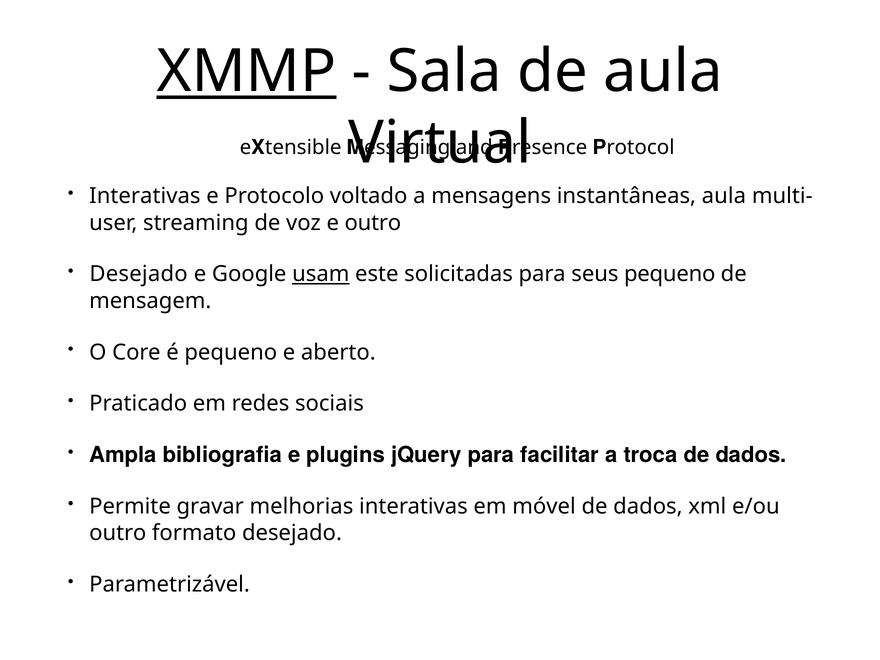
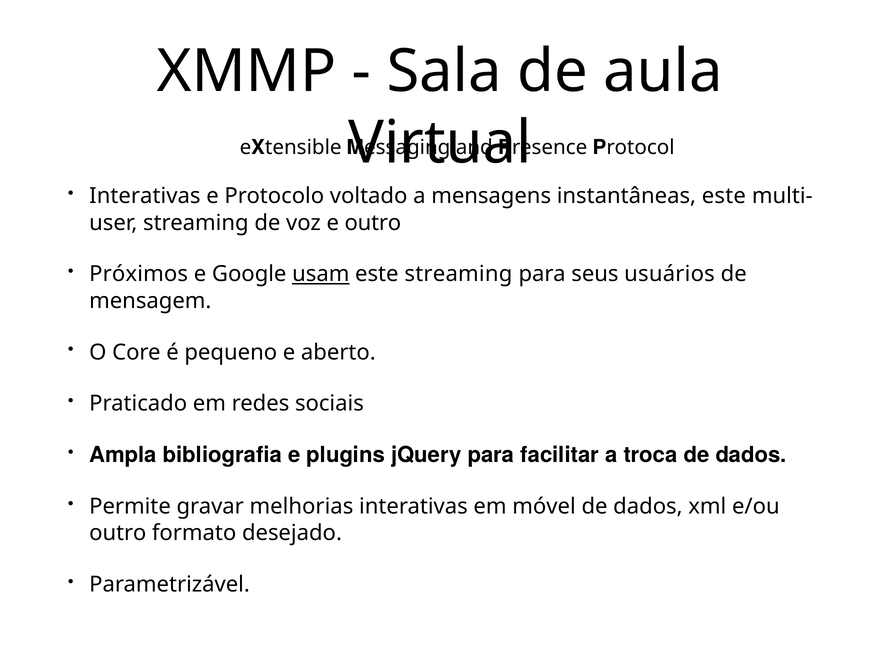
XMMP underline: present -> none
instantâneas aula: aula -> este
Desejado at (139, 274): Desejado -> Próximos
este solicitadas: solicitadas -> streaming
seus pequeno: pequeno -> usuários
